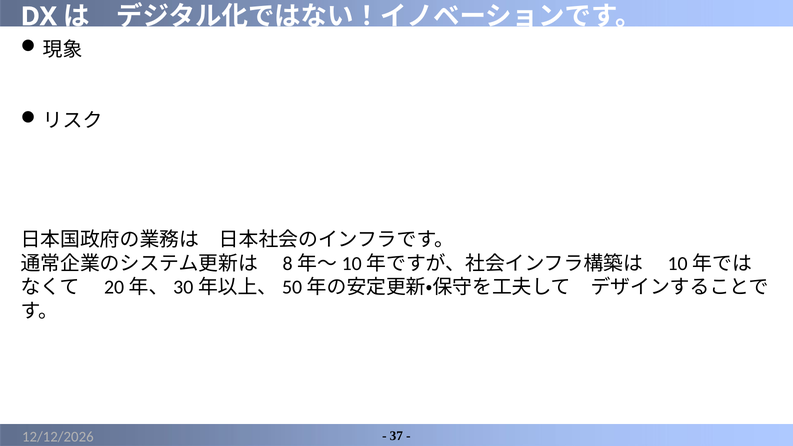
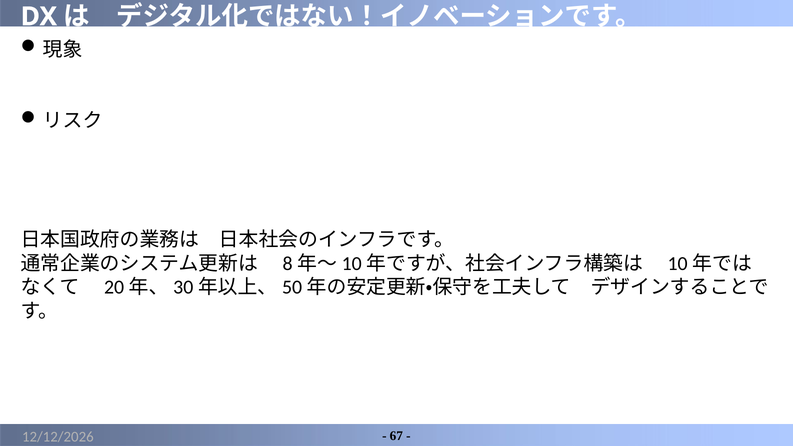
37: 37 -> 67
